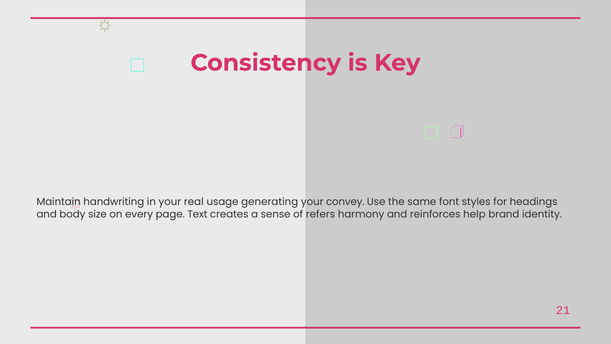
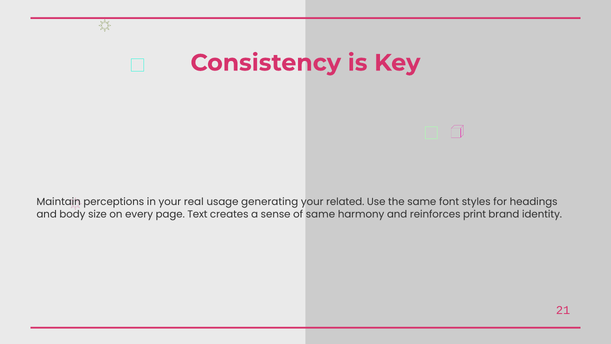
handwriting: handwriting -> perceptions
convey: convey -> related
of refers: refers -> same
help: help -> print
